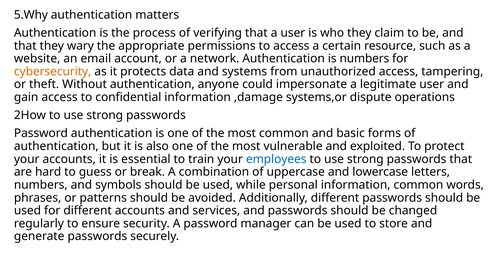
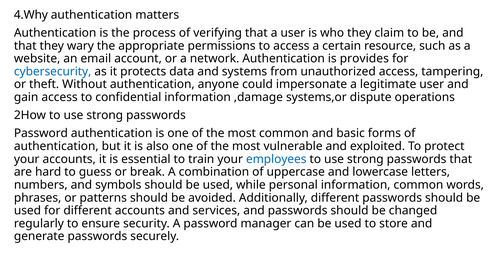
5.Why: 5.Why -> 4.Why
is numbers: numbers -> provides
cybersecurity colour: orange -> blue
